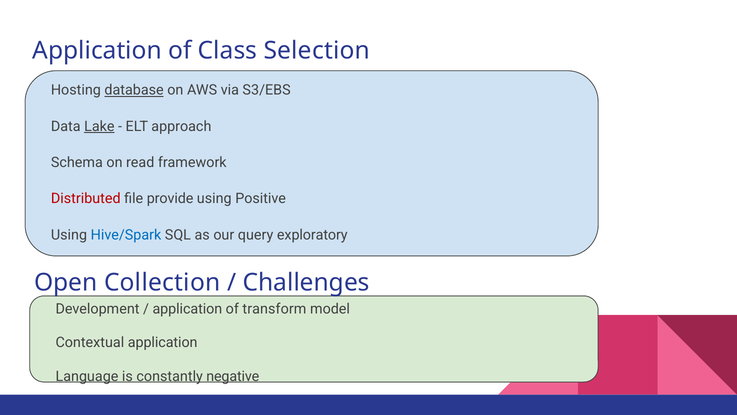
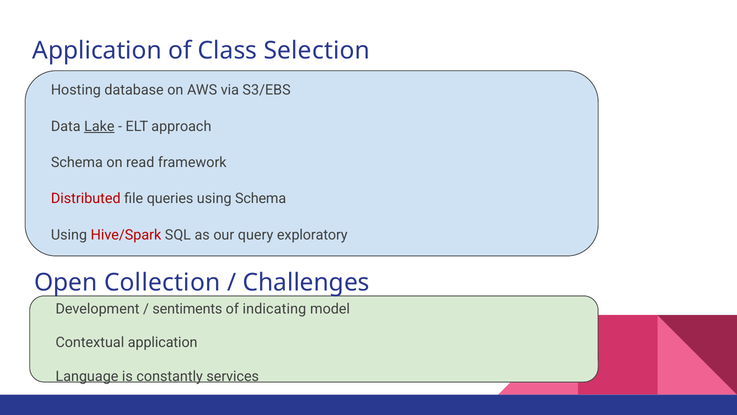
database underline: present -> none
provide: provide -> queries
using Positive: Positive -> Schema
Hive/Spark colour: blue -> red
application at (187, 309): application -> sentiments
transform: transform -> indicating
negative: negative -> services
